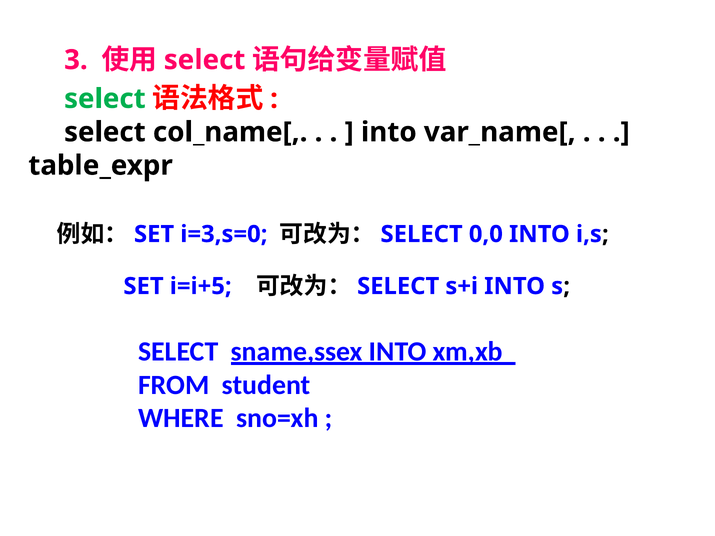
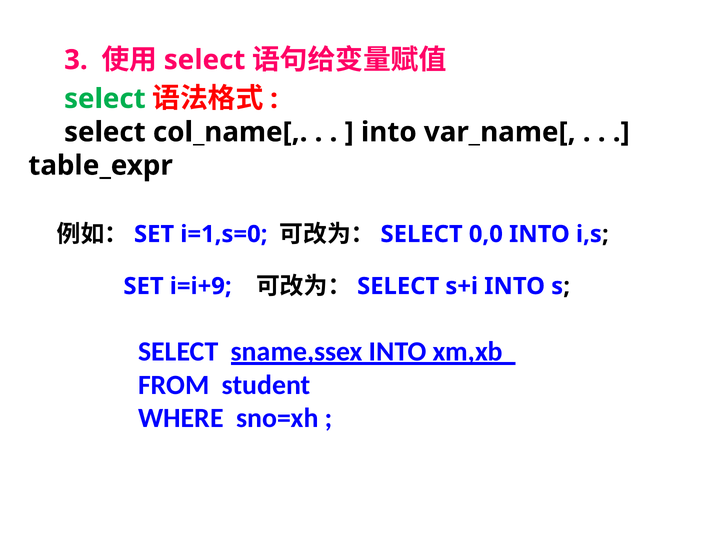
i=3,s=0: i=3,s=0 -> i=1,s=0
i=i+5: i=i+5 -> i=i+9
